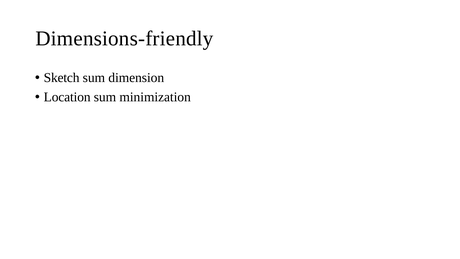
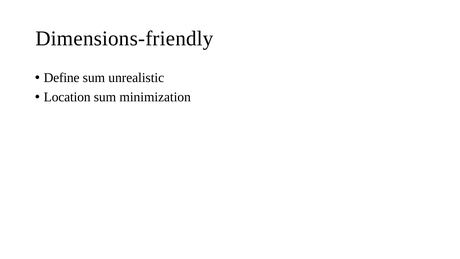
Sketch: Sketch -> Define
dimension: dimension -> unrealistic
